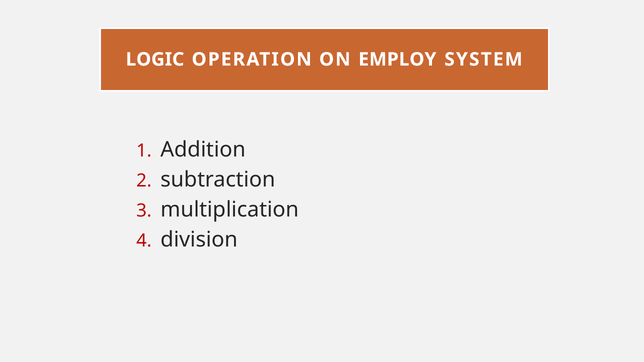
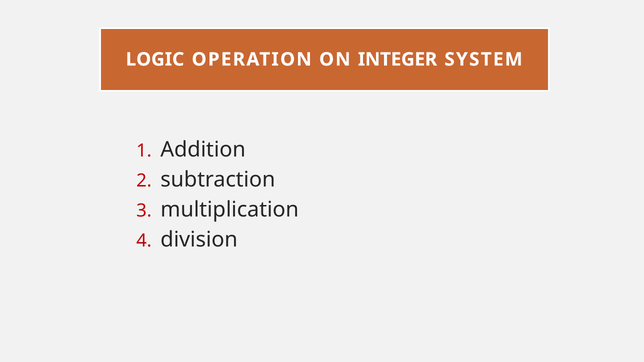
EMPLOY: EMPLOY -> INTEGER
